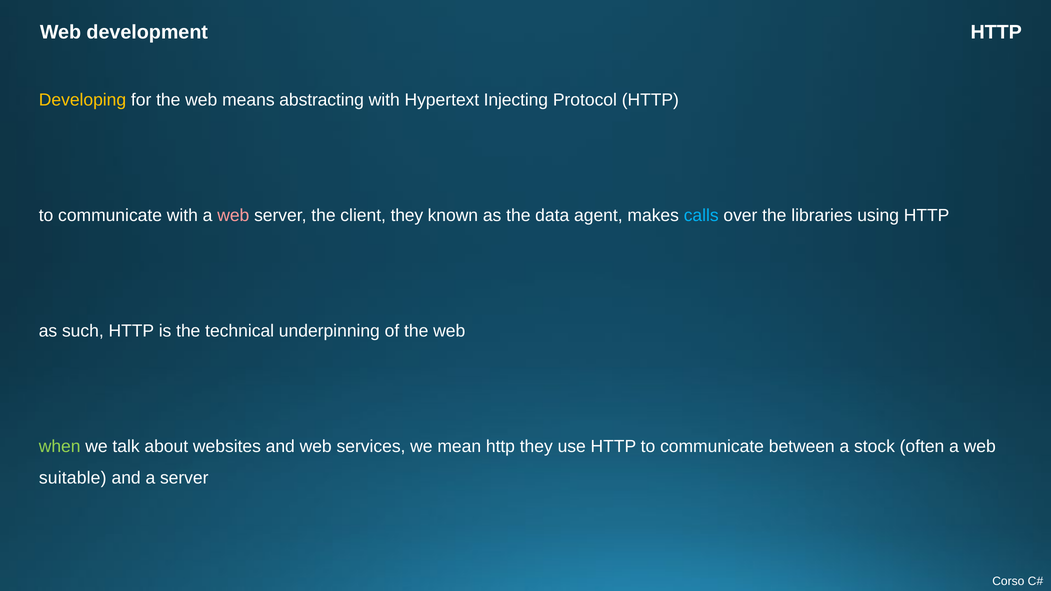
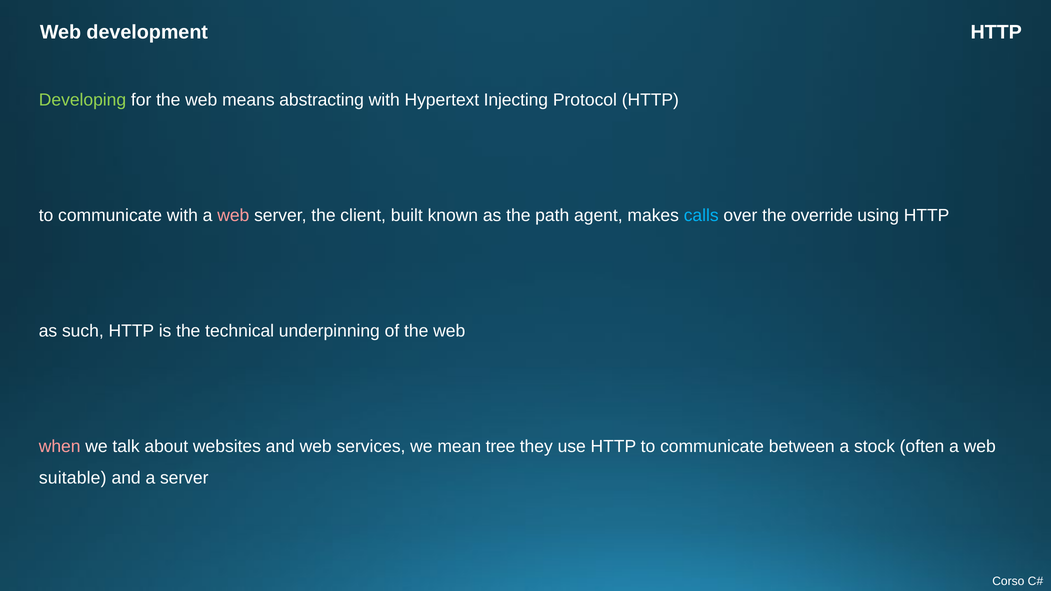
Developing colour: yellow -> light green
client they: they -> built
data: data -> path
libraries: libraries -> override
when colour: light green -> pink
mean http: http -> tree
